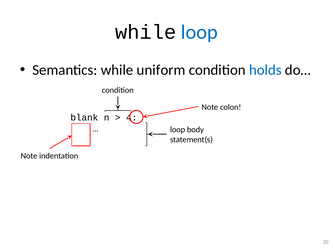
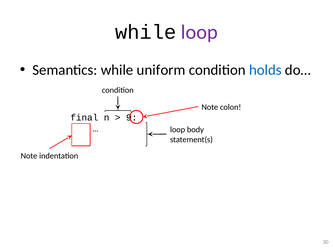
loop at (199, 32) colour: blue -> purple
blank: blank -> final
4: 4 -> 9
